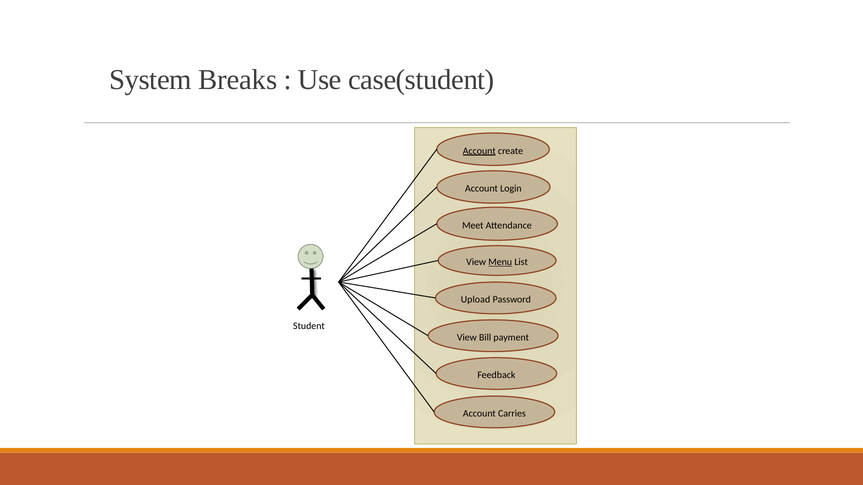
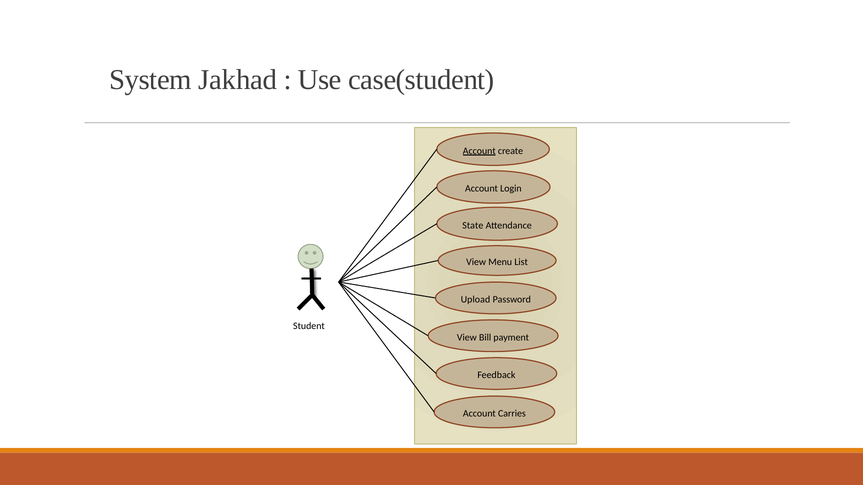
Breaks: Breaks -> Jakhad
Meet: Meet -> State
Menu underline: present -> none
